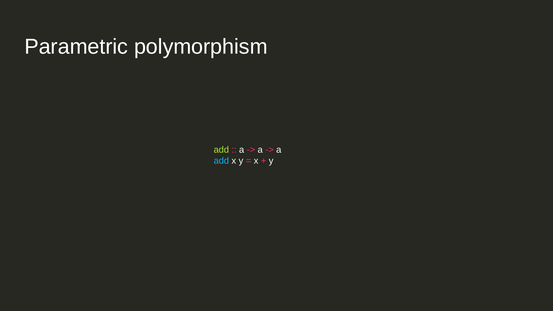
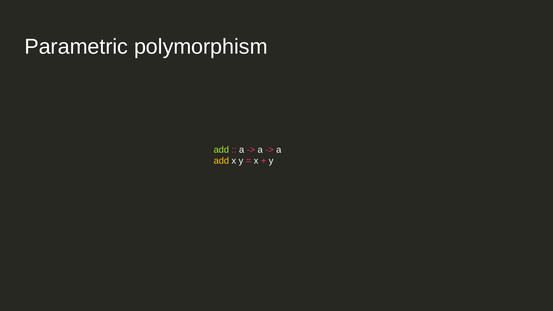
add at (221, 161) colour: light blue -> yellow
